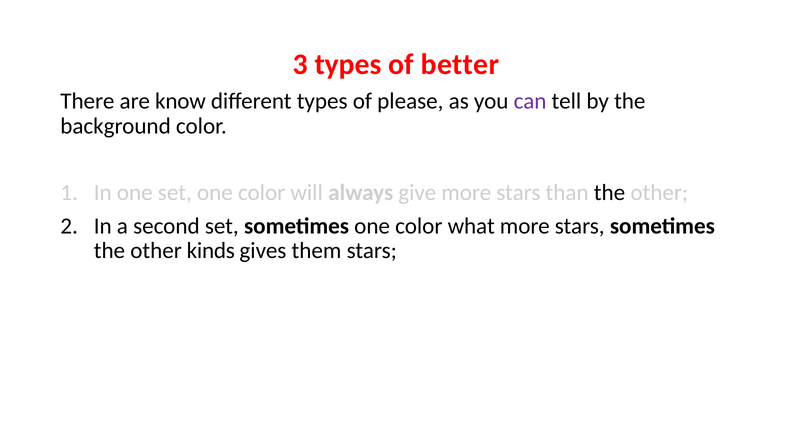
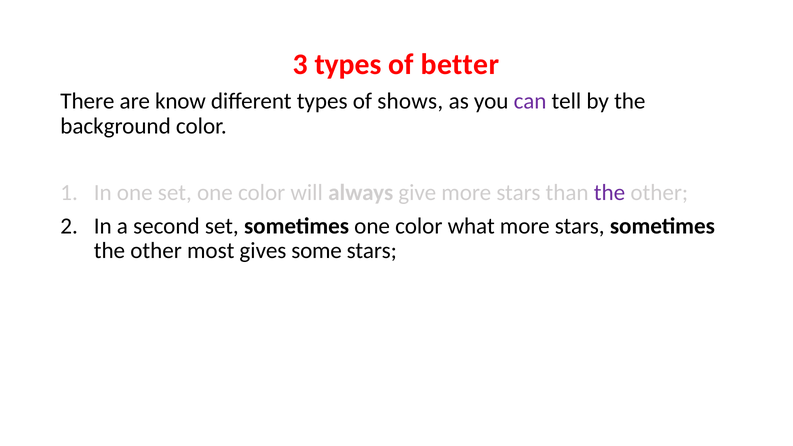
please: please -> shows
the at (610, 193) colour: black -> purple
kinds: kinds -> most
them: them -> some
